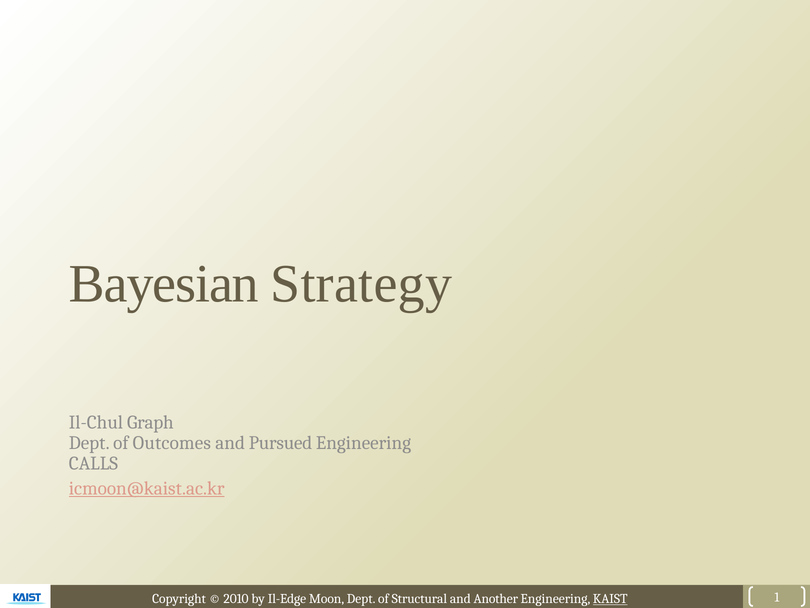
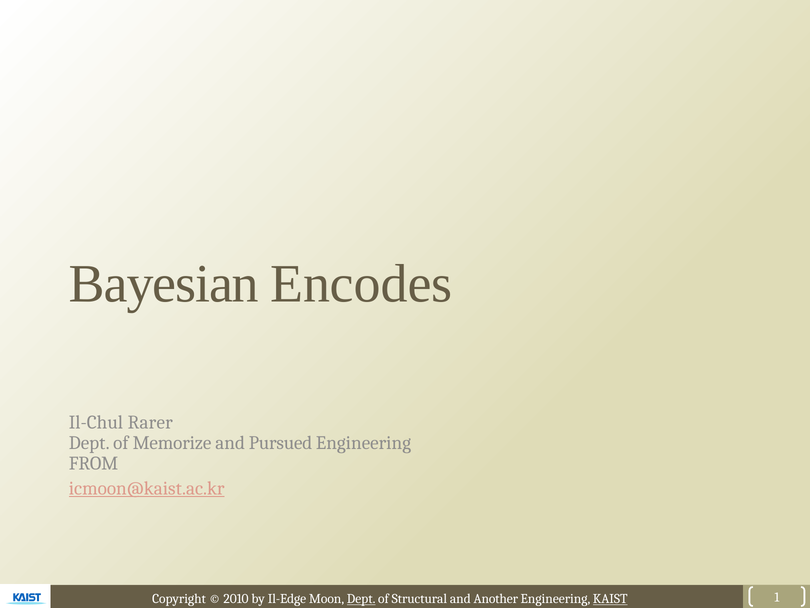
Strategy: Strategy -> Encodes
Graph: Graph -> Rarer
Outcomes: Outcomes -> Memorize
CALLS: CALLS -> FROM
Dept at (361, 598) underline: none -> present
